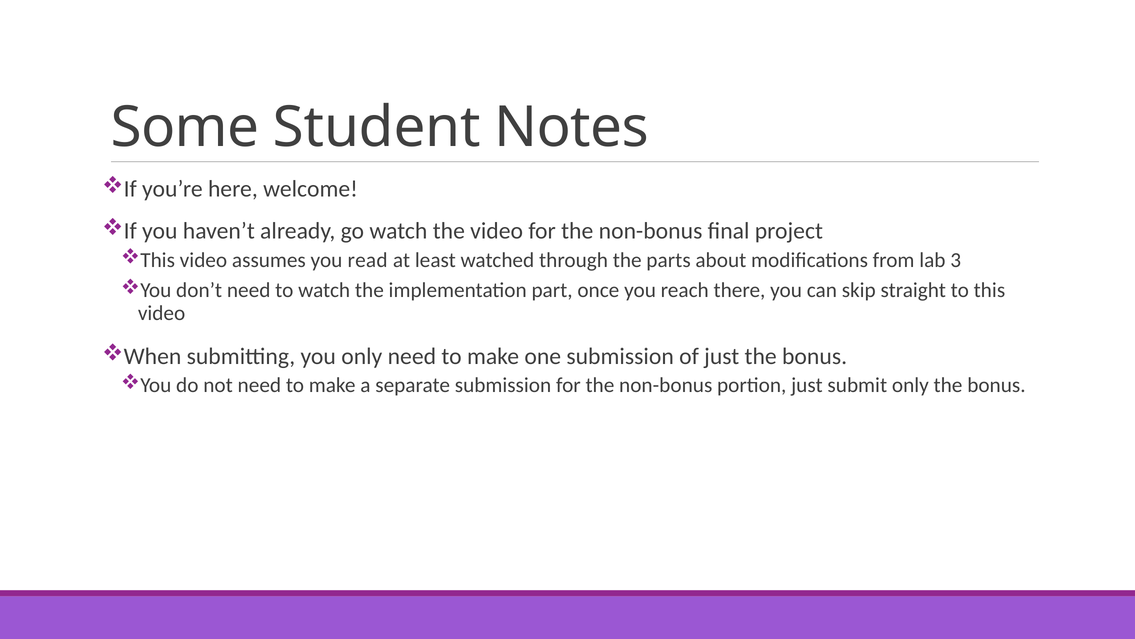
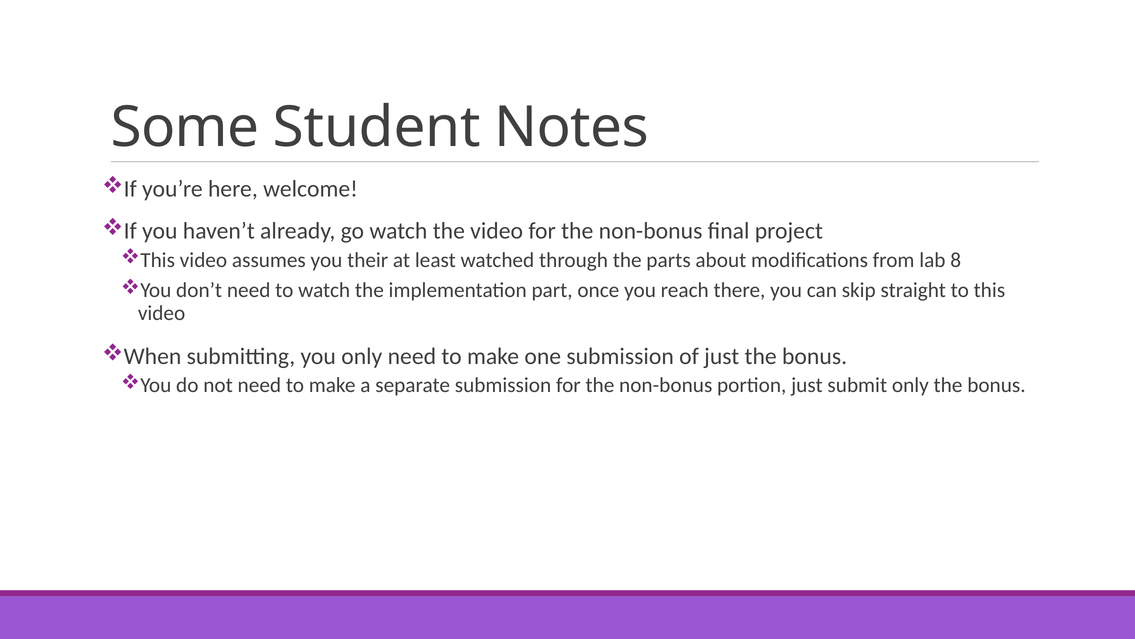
read: read -> their
3: 3 -> 8
